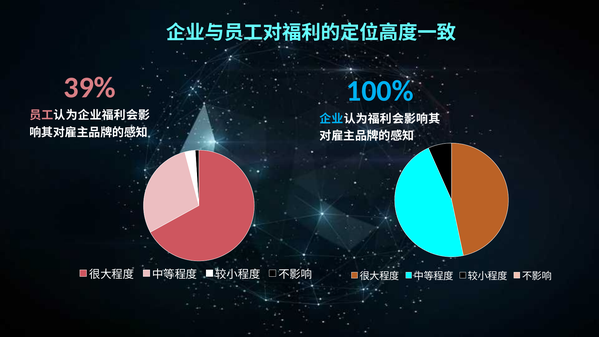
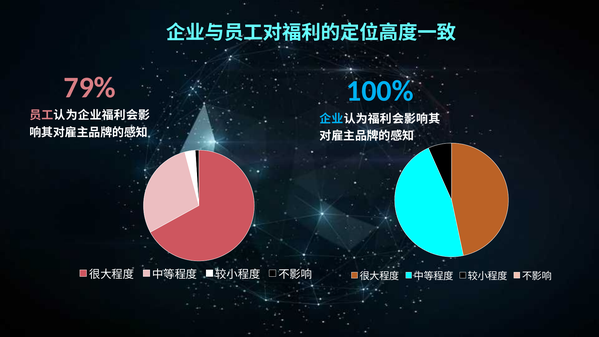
39%: 39% -> 79%
